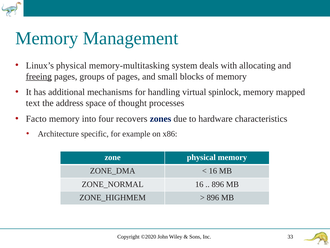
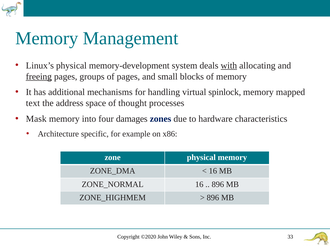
memory-multitasking: memory-multitasking -> memory-development
with underline: none -> present
Facto: Facto -> Mask
recovers: recovers -> damages
